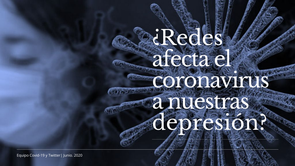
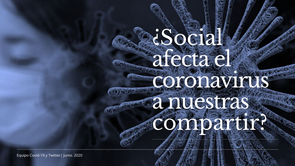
¿Redes: ¿Redes -> ¿Social
depresión: depresión -> compartir
